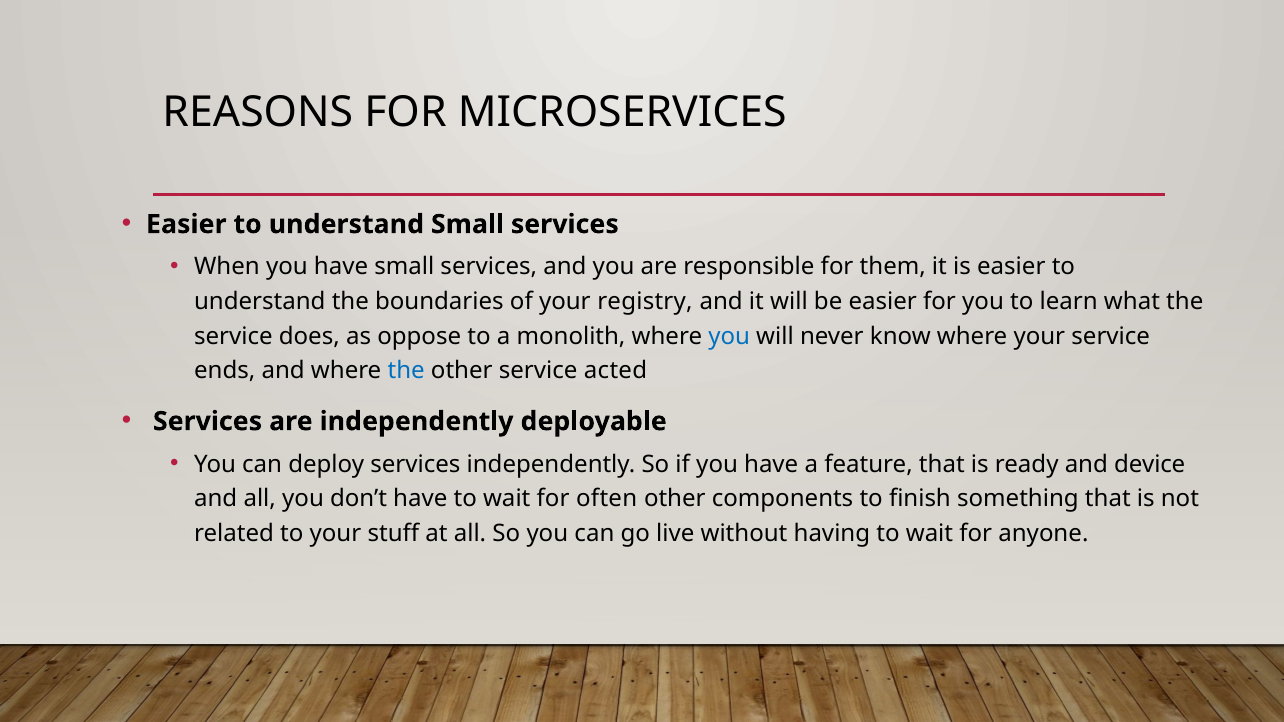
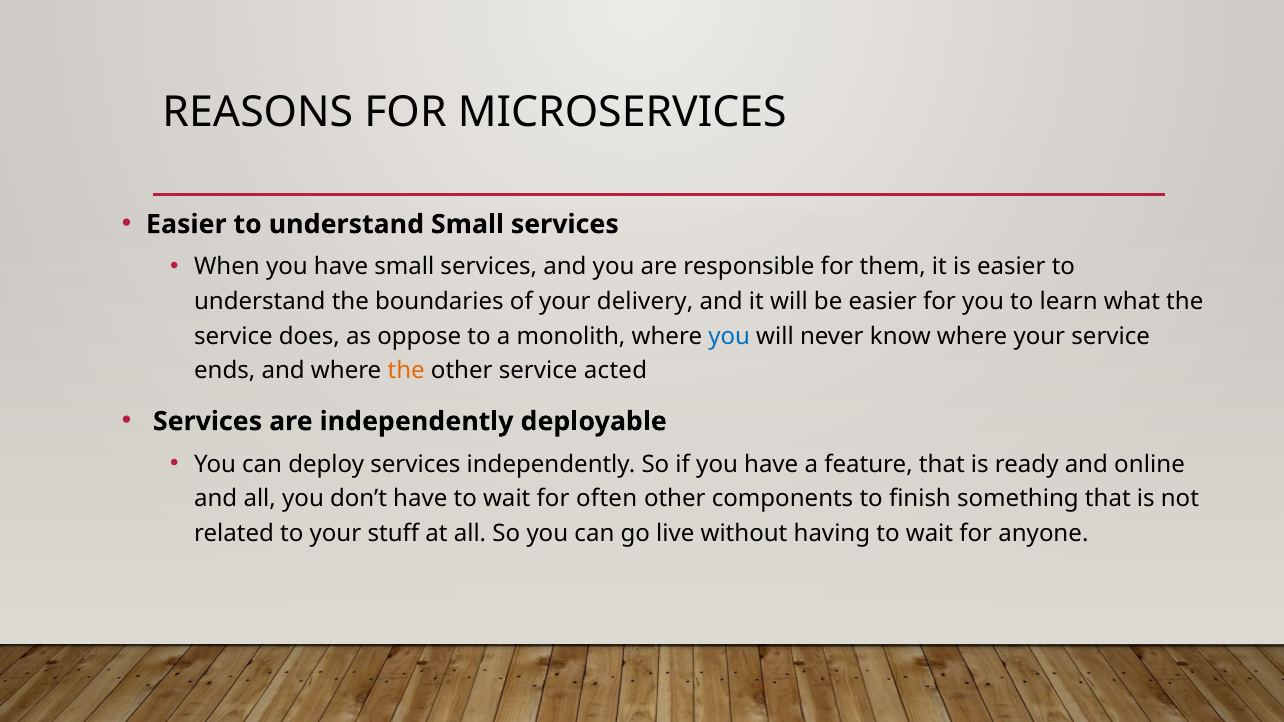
registry: registry -> delivery
the at (406, 371) colour: blue -> orange
device: device -> online
